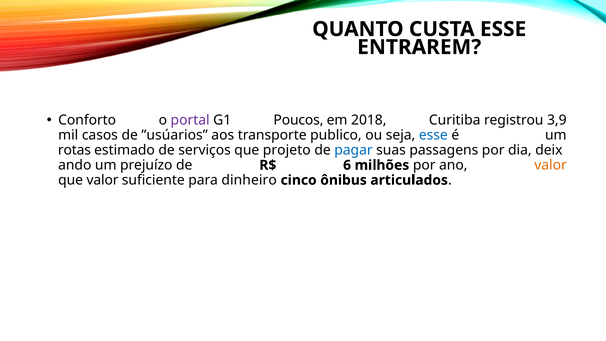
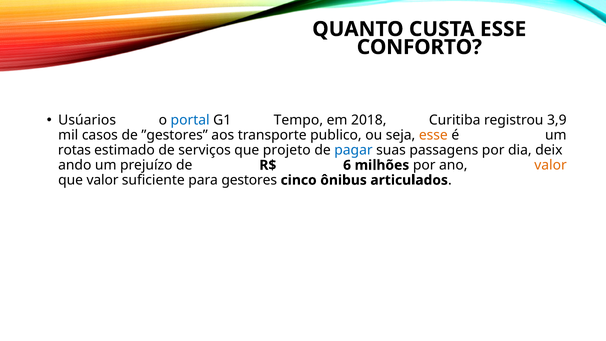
ENTRAREM: ENTRAREM -> CONFORTO
Conforto: Conforto -> Usúarios
portal colour: purple -> blue
Poucos: Poucos -> Tempo
”usúarios: ”usúarios -> ”gestores
esse at (433, 135) colour: blue -> orange
dinheiro: dinheiro -> gestores
